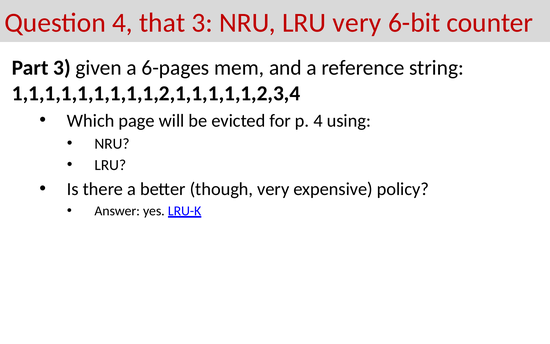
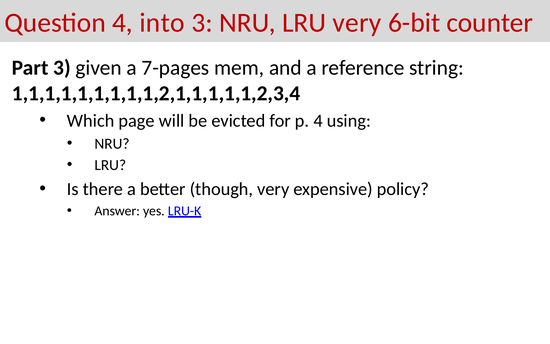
that: that -> into
6-pages: 6-pages -> 7-pages
